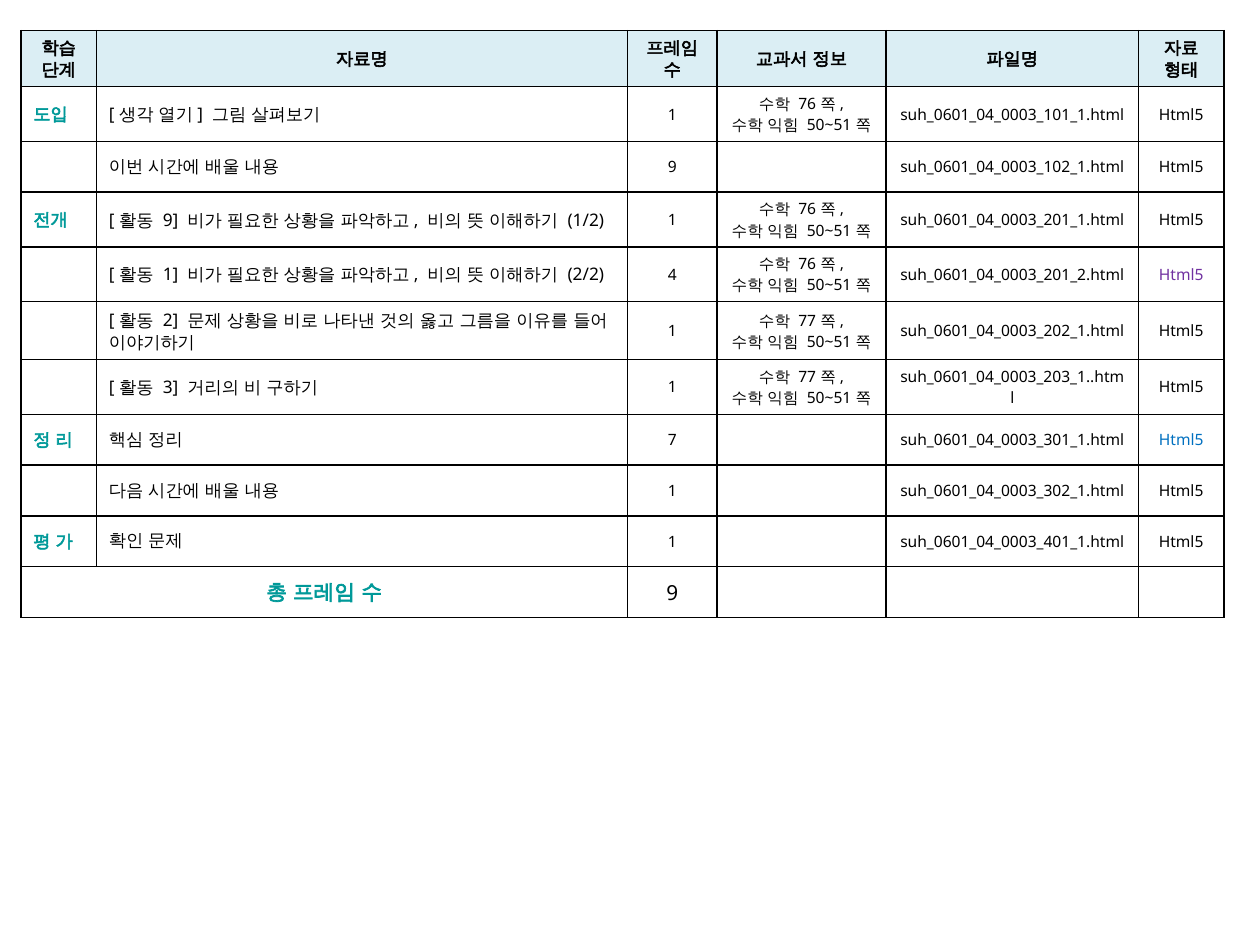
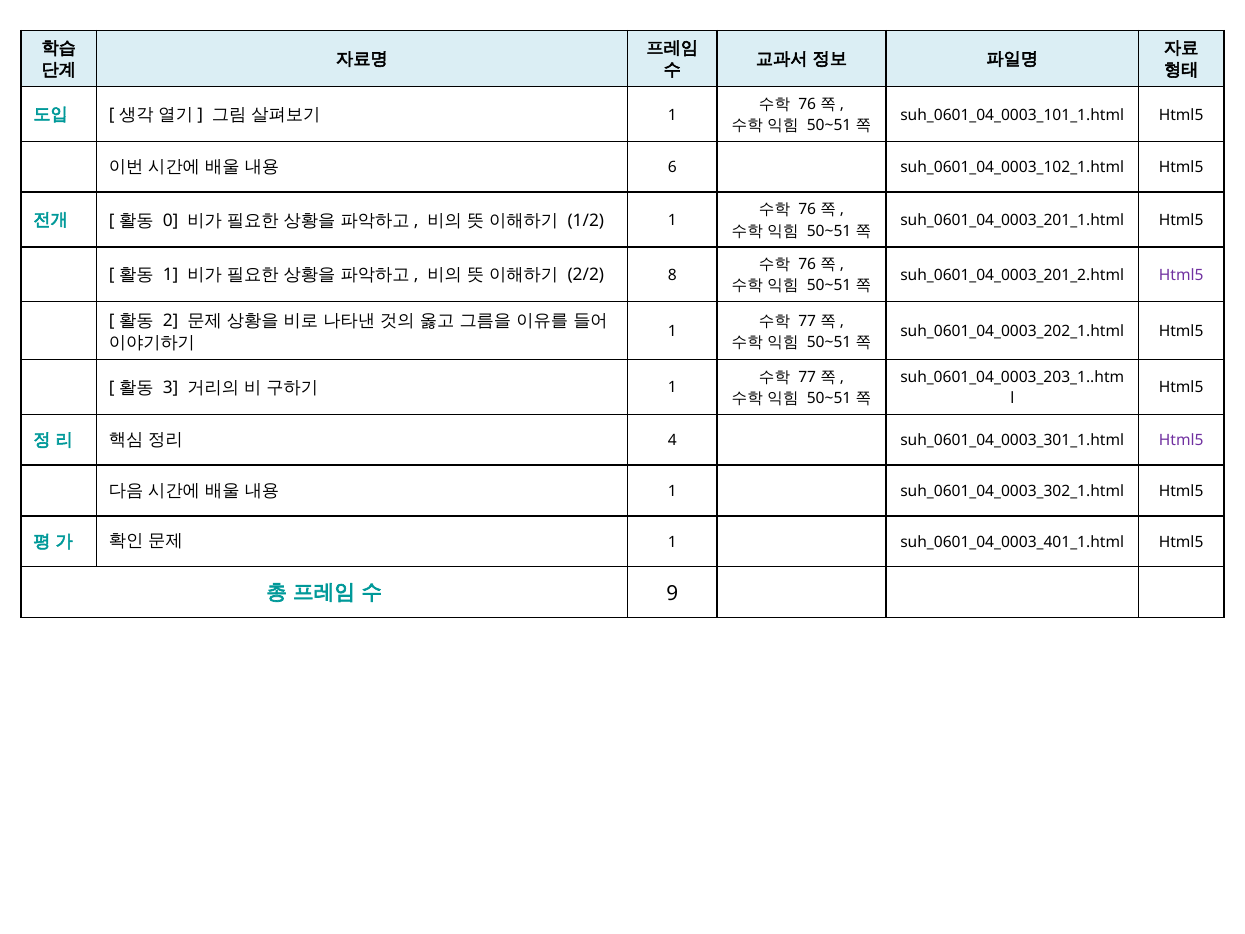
9 at (672, 168): 9 -> 6
9 at (171, 220): 9 -> 0
4: 4 -> 8
7: 7 -> 4
Html5 at (1181, 440) colour: blue -> purple
